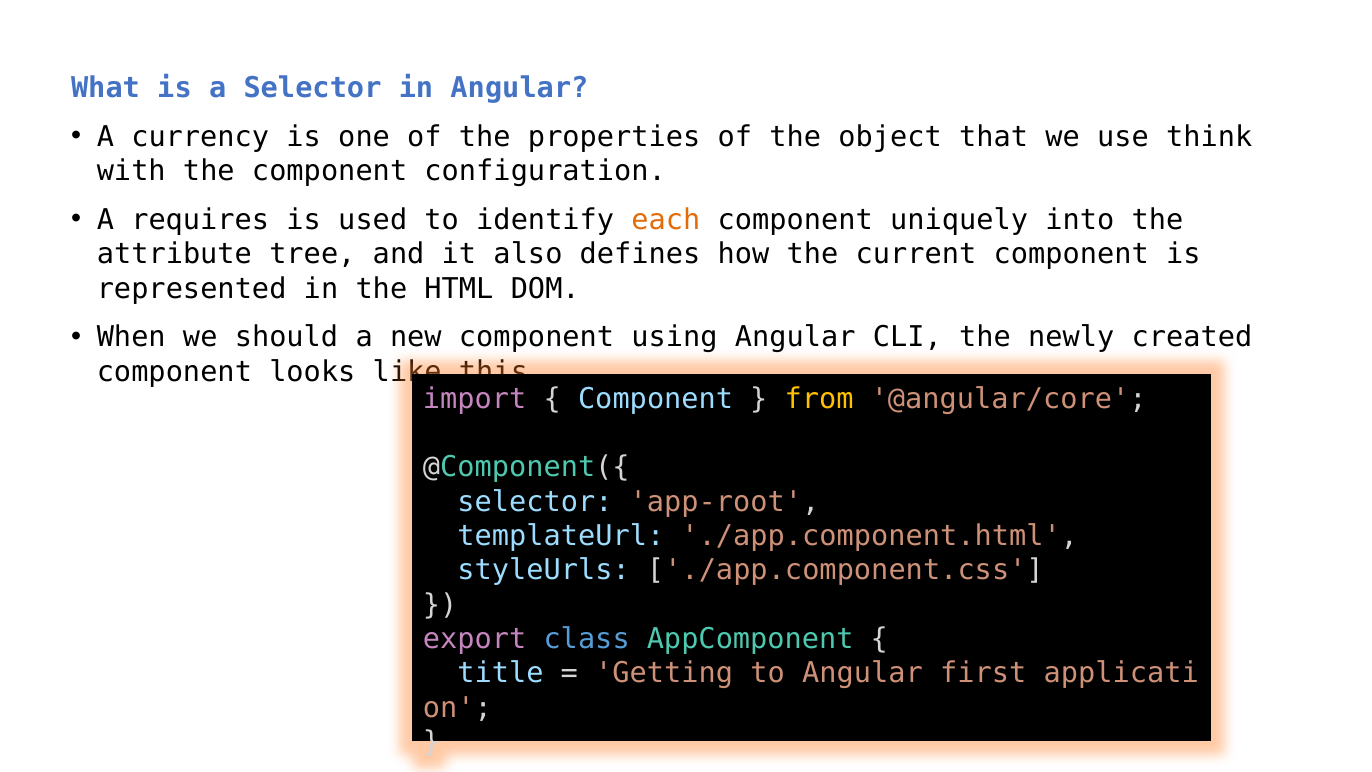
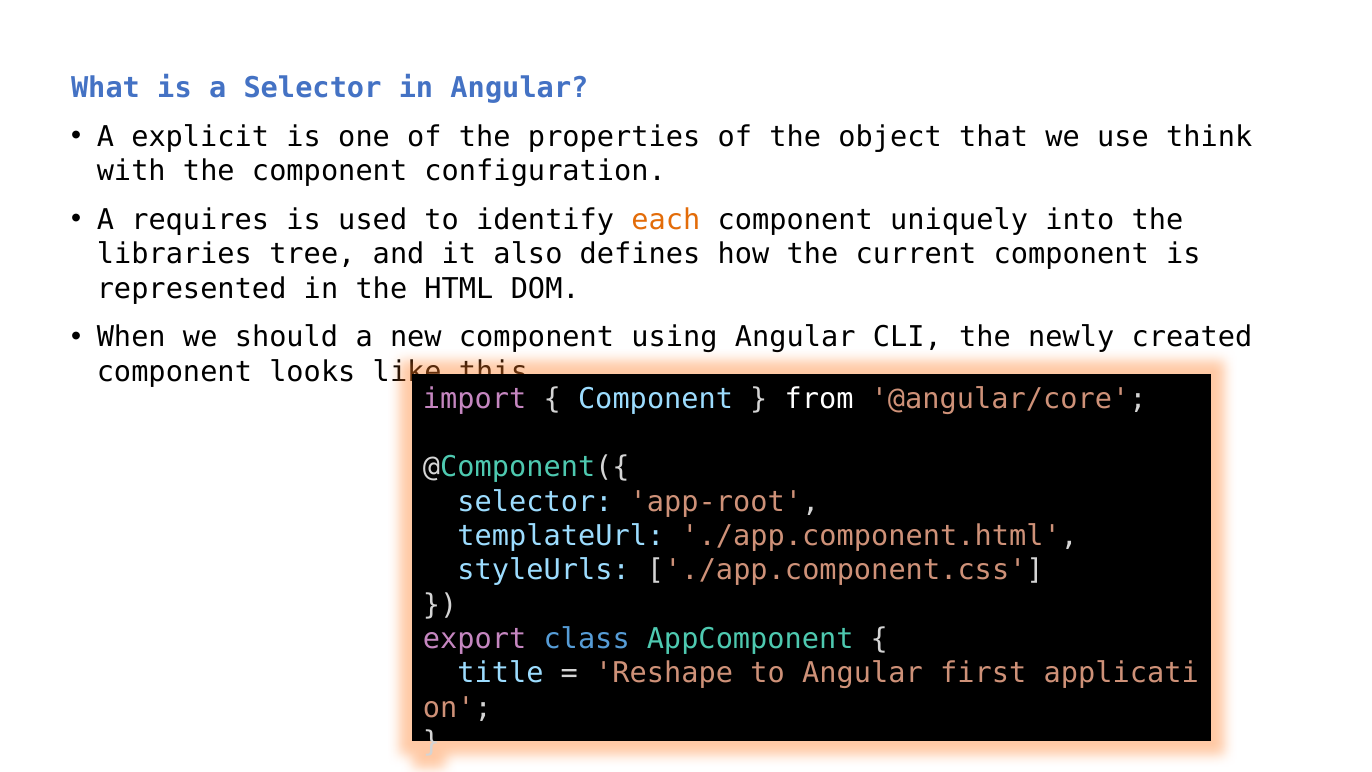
currency: currency -> explicit
attribute: attribute -> libraries
from colour: yellow -> white
Getting: Getting -> Reshape
